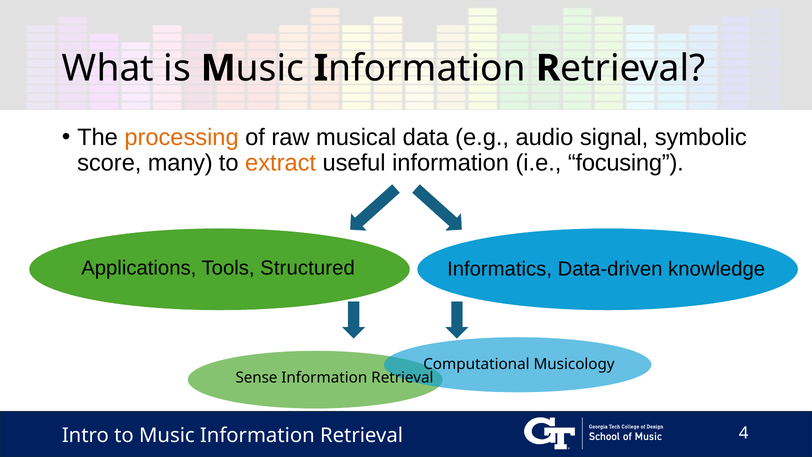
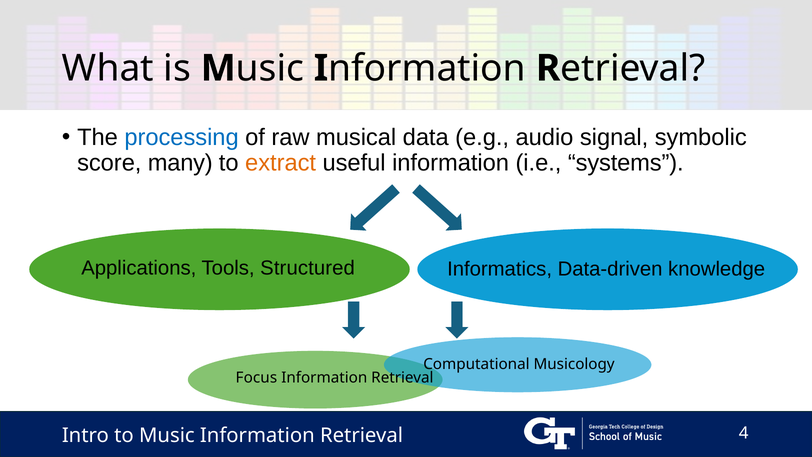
processing colour: orange -> blue
focusing: focusing -> systems
Sense: Sense -> Focus
